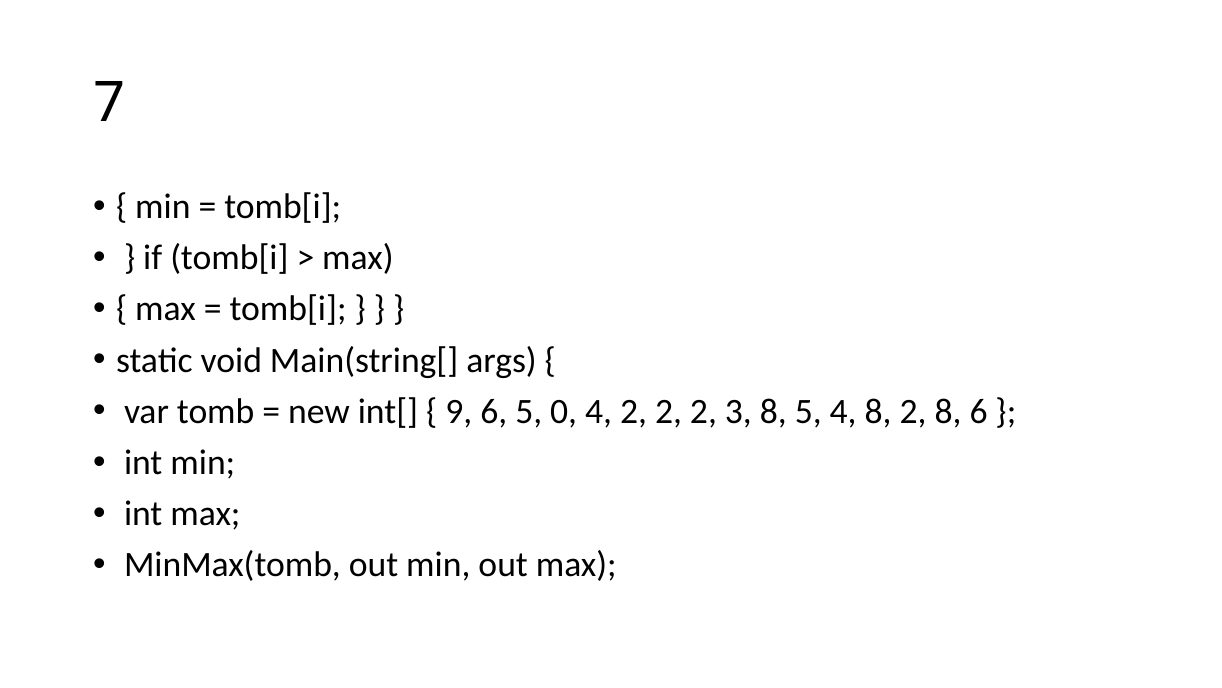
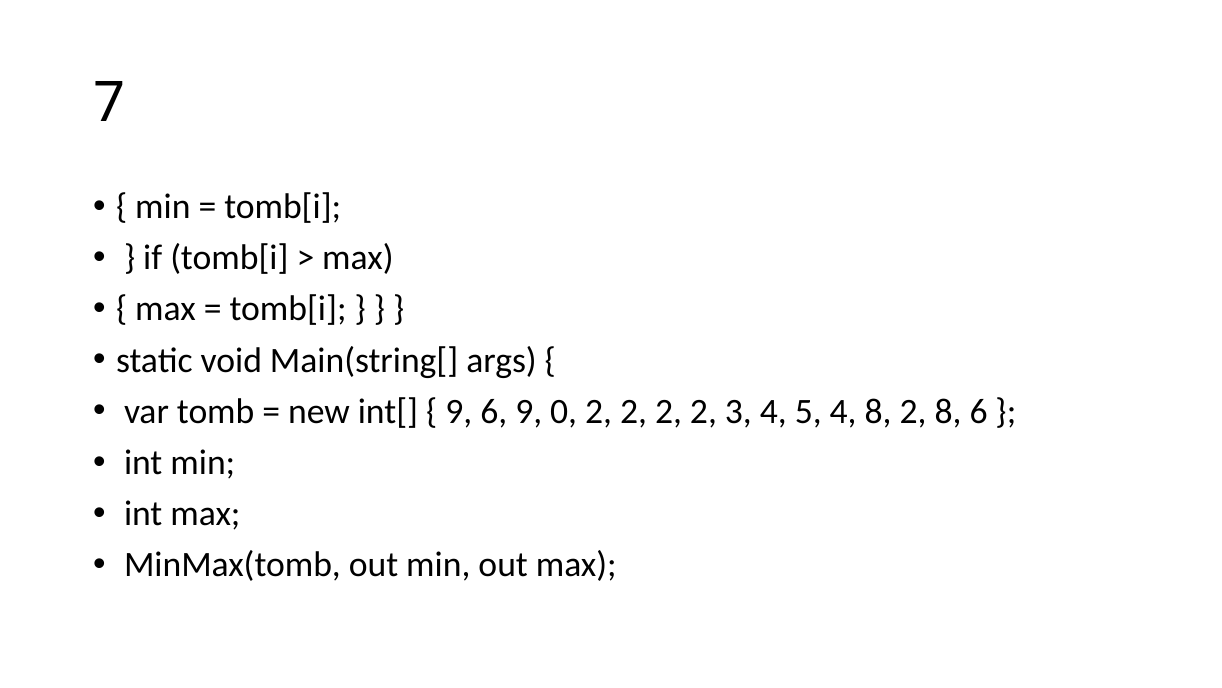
6 5: 5 -> 9
0 4: 4 -> 2
3 8: 8 -> 4
